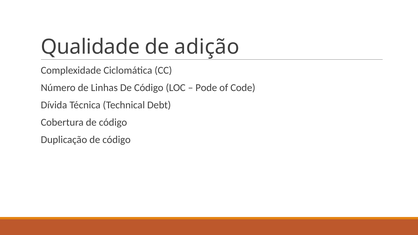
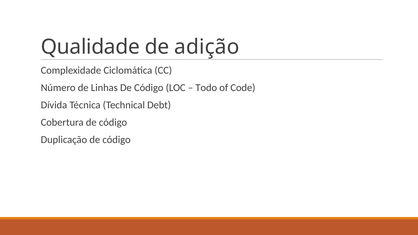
Pode: Pode -> Todo
